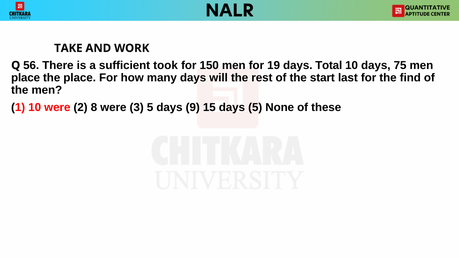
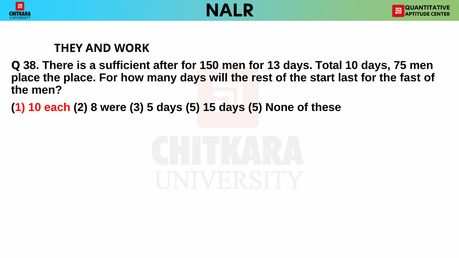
TAKE: TAKE -> THEY
56: 56 -> 38
took: took -> after
19: 19 -> 13
find: find -> fast
10 were: were -> each
5 days 9: 9 -> 5
